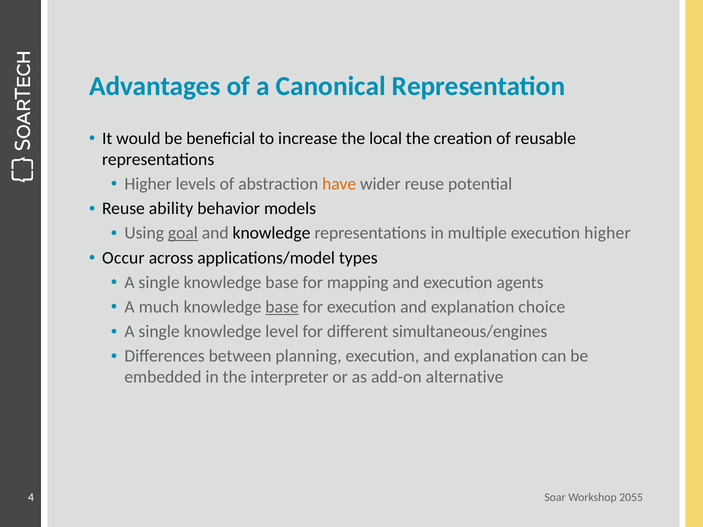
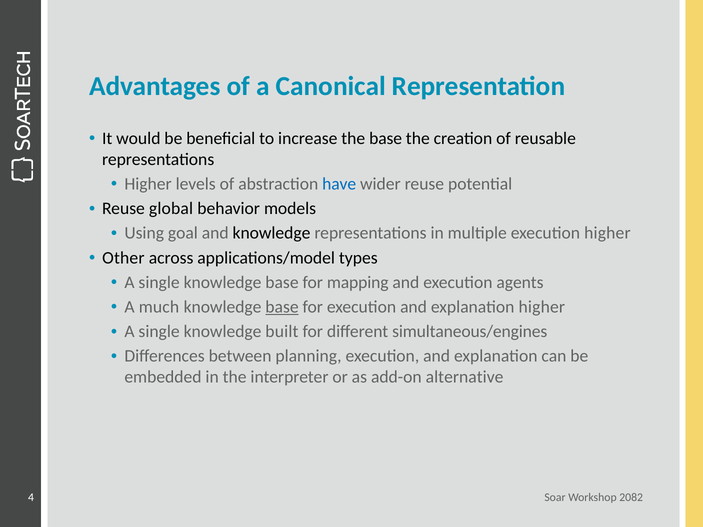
the local: local -> base
have colour: orange -> blue
ability: ability -> global
goal underline: present -> none
Occur: Occur -> Other
explanation choice: choice -> higher
level: level -> built
2055: 2055 -> 2082
